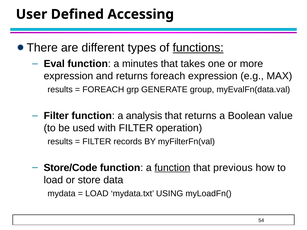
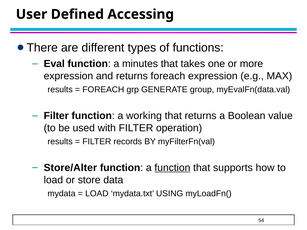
functions underline: present -> none
analysis: analysis -> working
Store/Code: Store/Code -> Store/Alter
previous: previous -> supports
